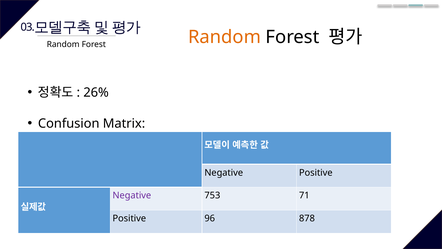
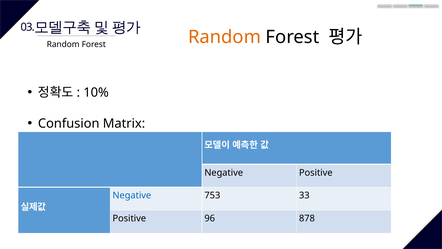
26%: 26% -> 10%
Negative at (132, 195) colour: purple -> blue
71: 71 -> 33
